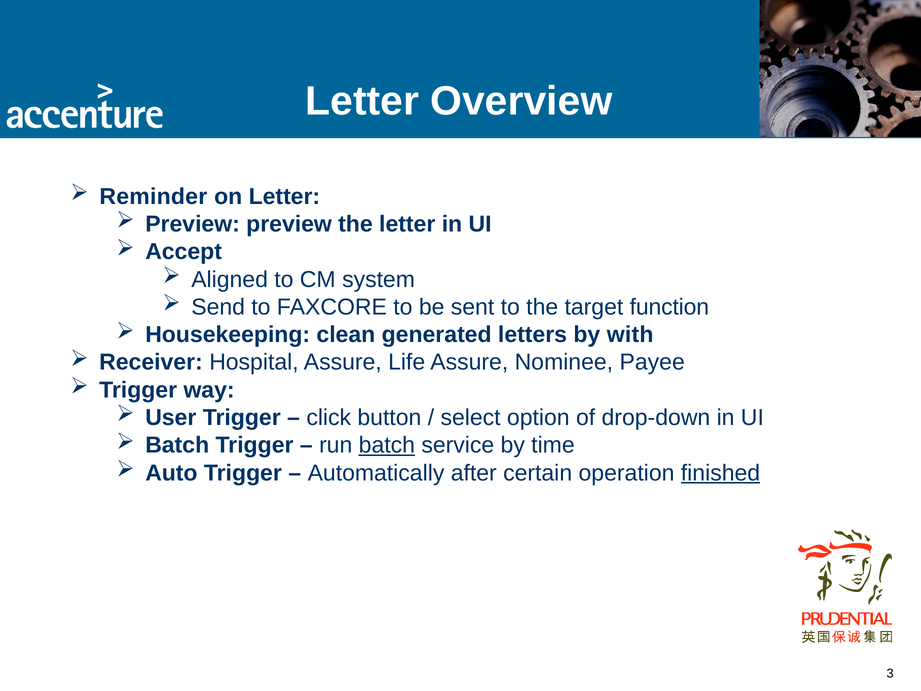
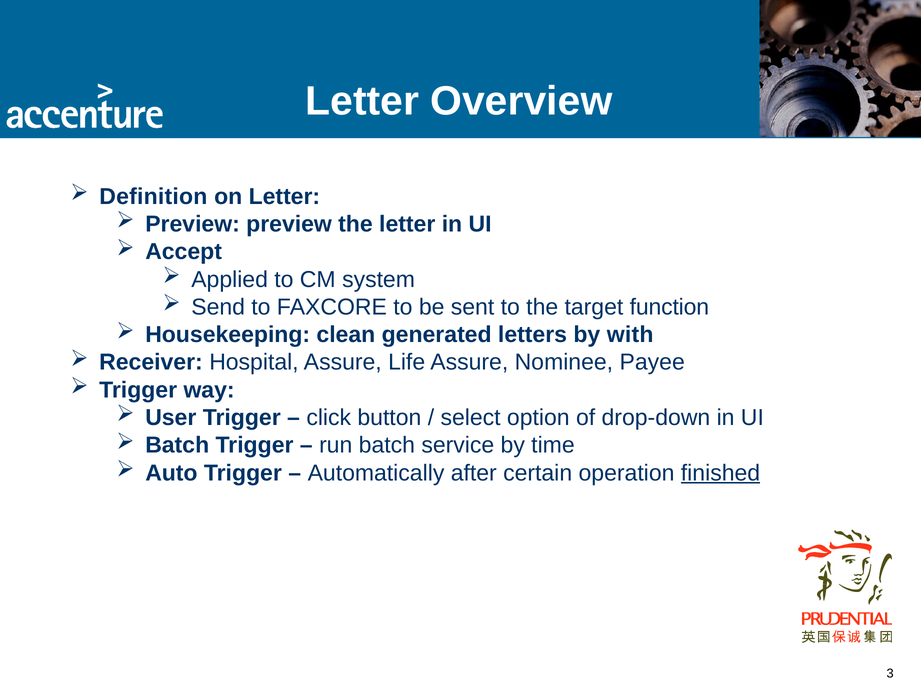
Reminder: Reminder -> Definition
Aligned: Aligned -> Applied
batch at (387, 445) underline: present -> none
